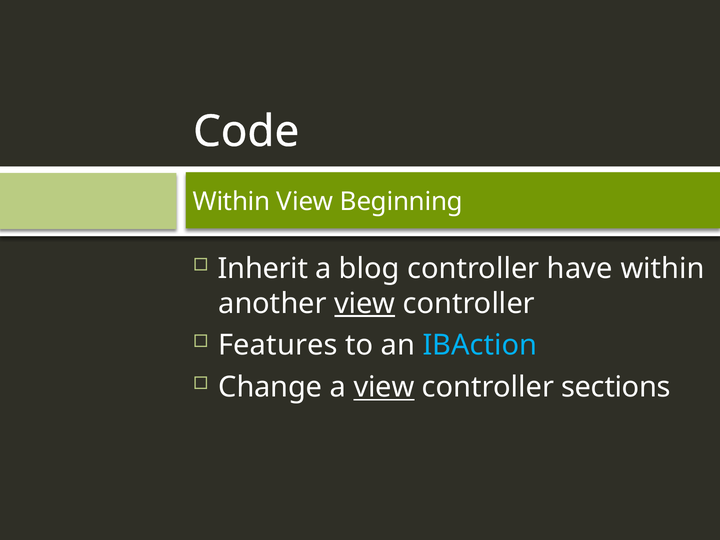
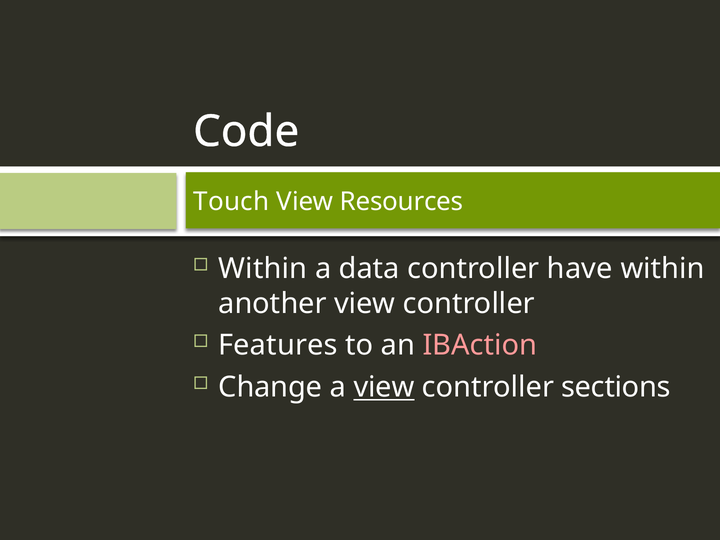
Within at (232, 201): Within -> Touch
Beginning: Beginning -> Resources
Inherit at (263, 269): Inherit -> Within
blog: blog -> data
view at (365, 304) underline: present -> none
IBAction colour: light blue -> pink
